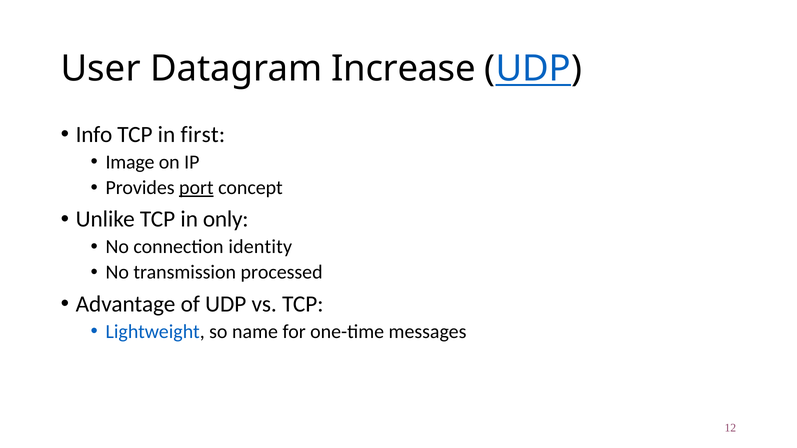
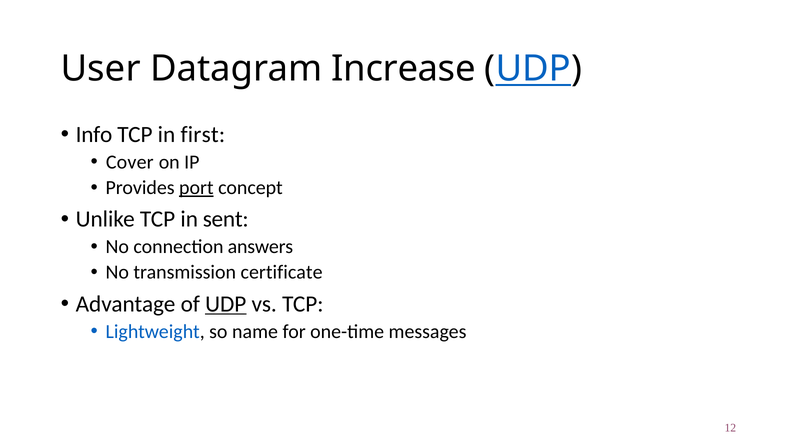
Image: Image -> Cover
only: only -> sent
identity: identity -> answers
processed: processed -> certificate
UDP at (226, 304) underline: none -> present
